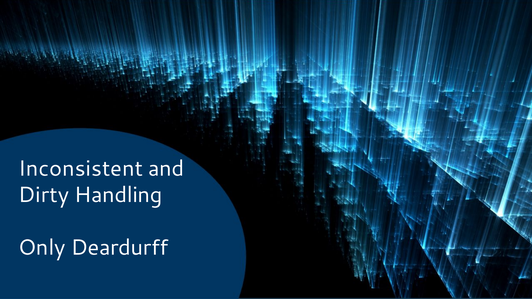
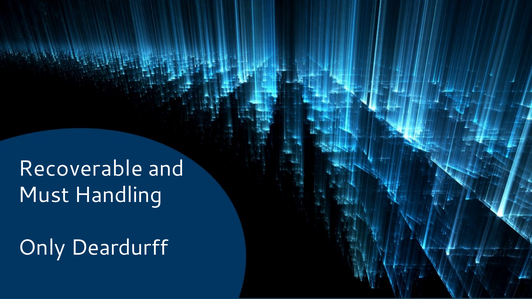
Inconsistent: Inconsistent -> Recoverable
Dirty: Dirty -> Must
